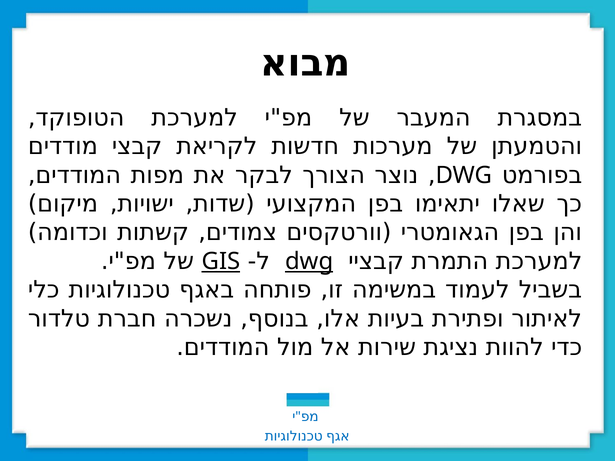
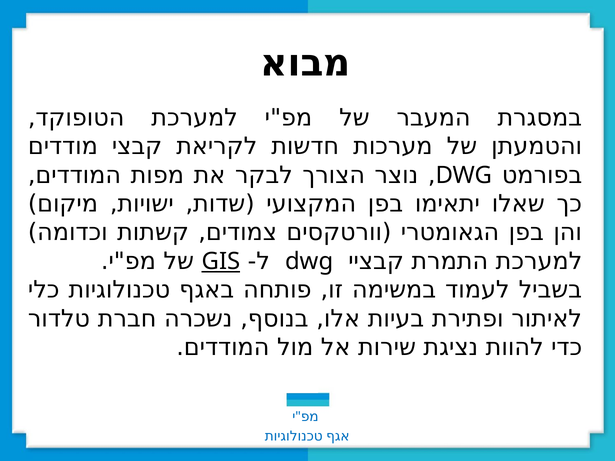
dwg at (309, 261) underline: present -> none
